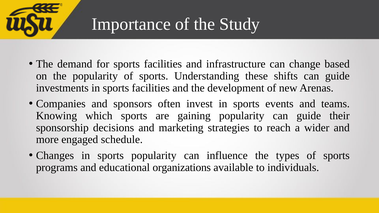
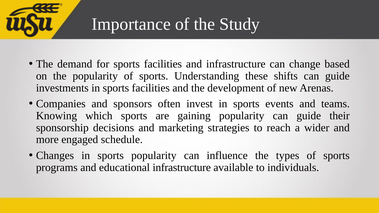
educational organizations: organizations -> infrastructure
